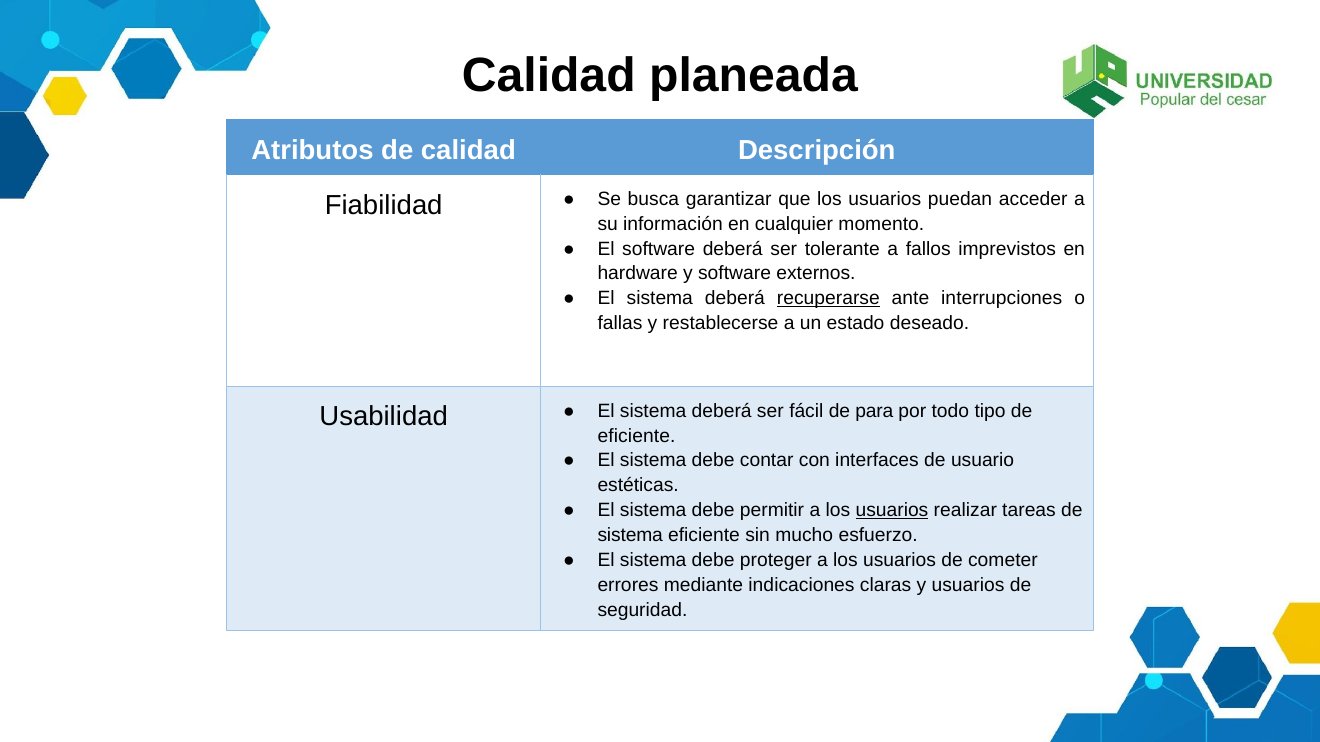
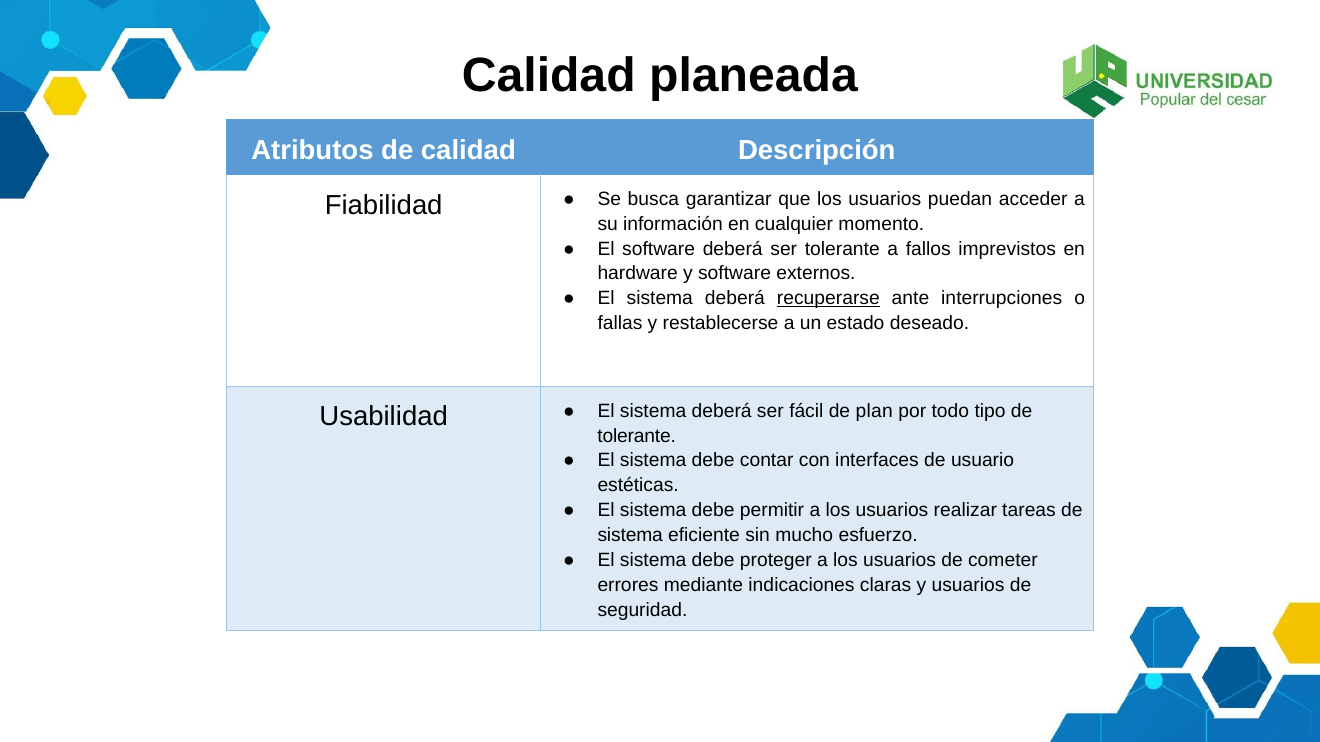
para: para -> plan
eficiente at (637, 436): eficiente -> tolerante
usuarios at (892, 511) underline: present -> none
